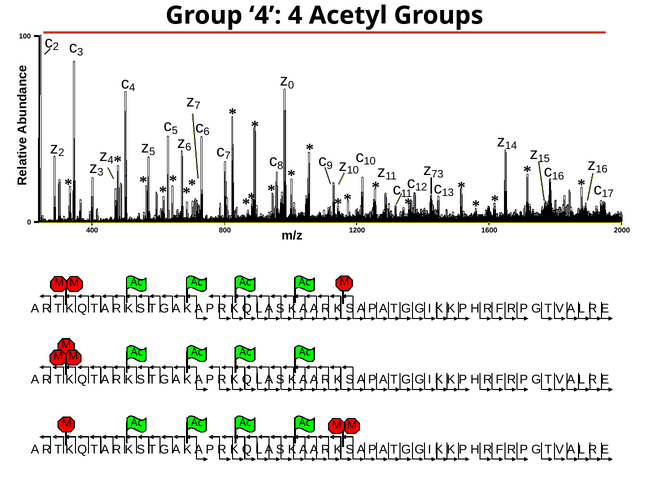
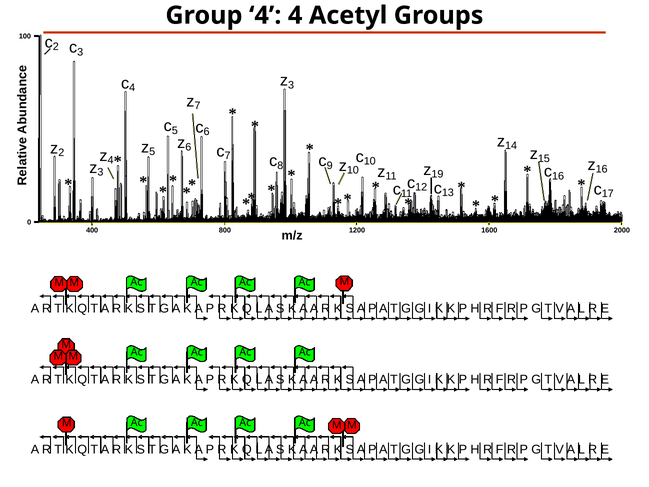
0 at (291, 85): 0 -> 3
73: 73 -> 19
